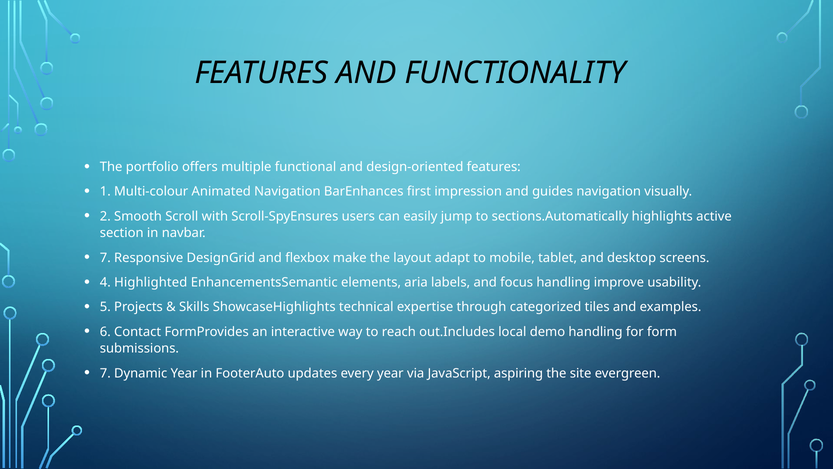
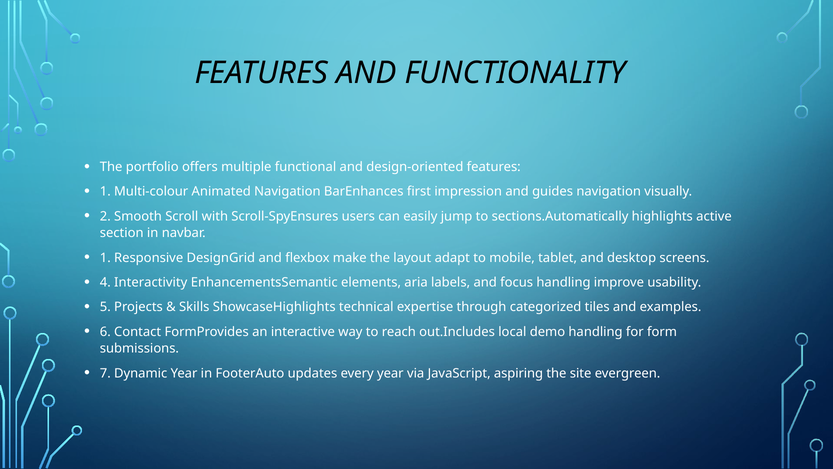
7 at (105, 258): 7 -> 1
Highlighted: Highlighted -> Interactivity
